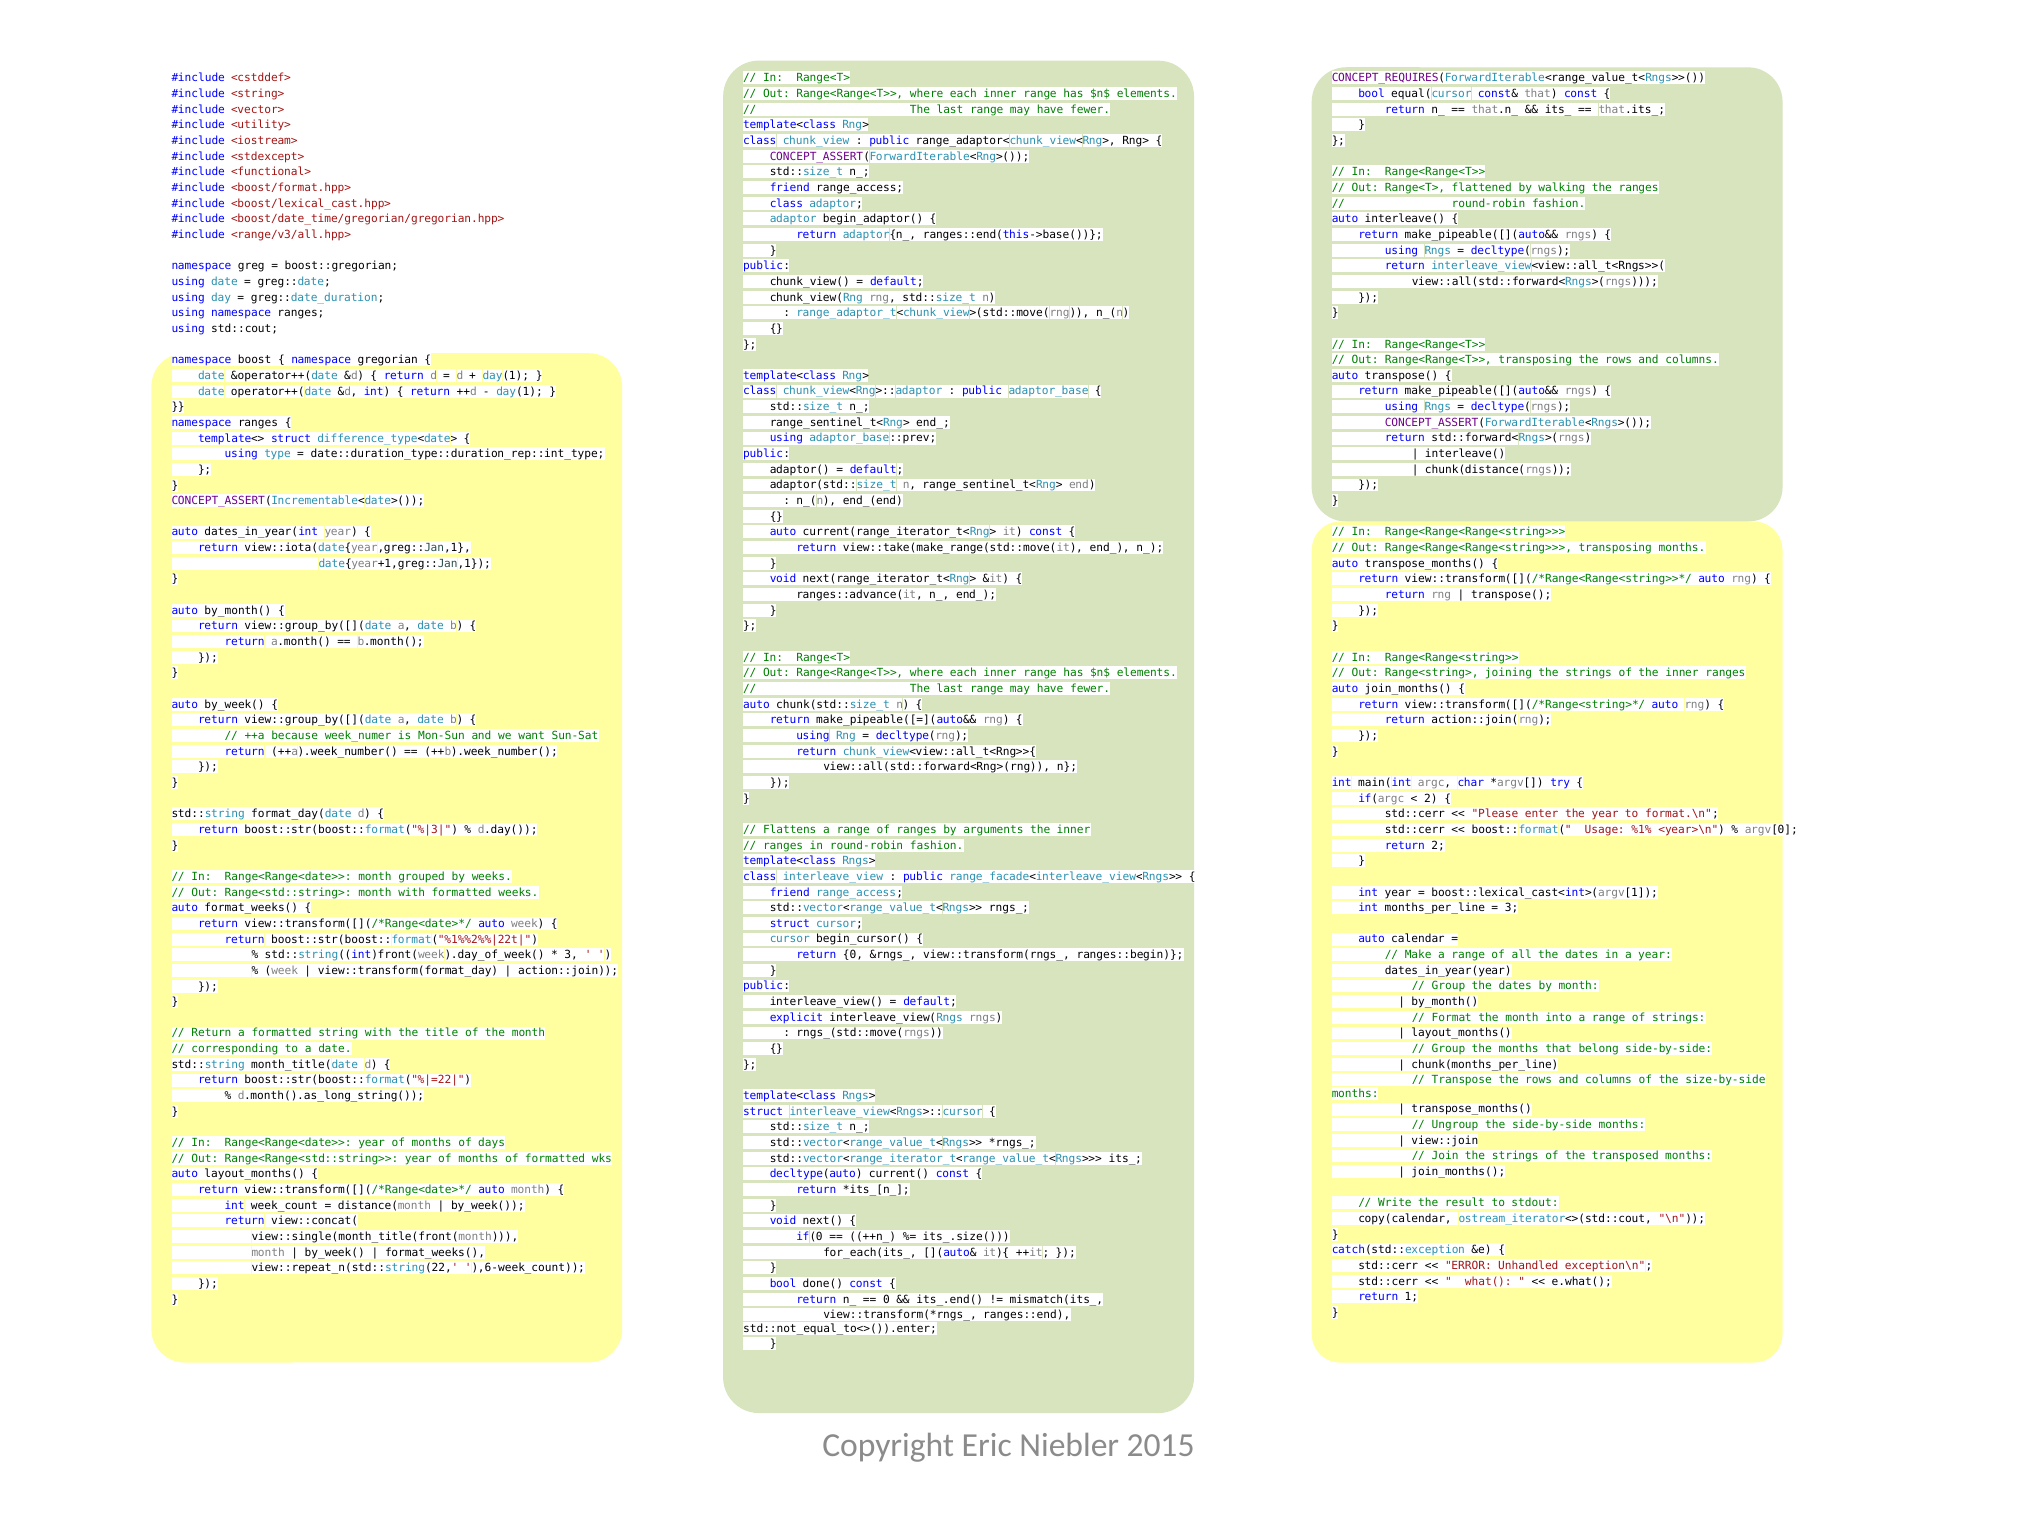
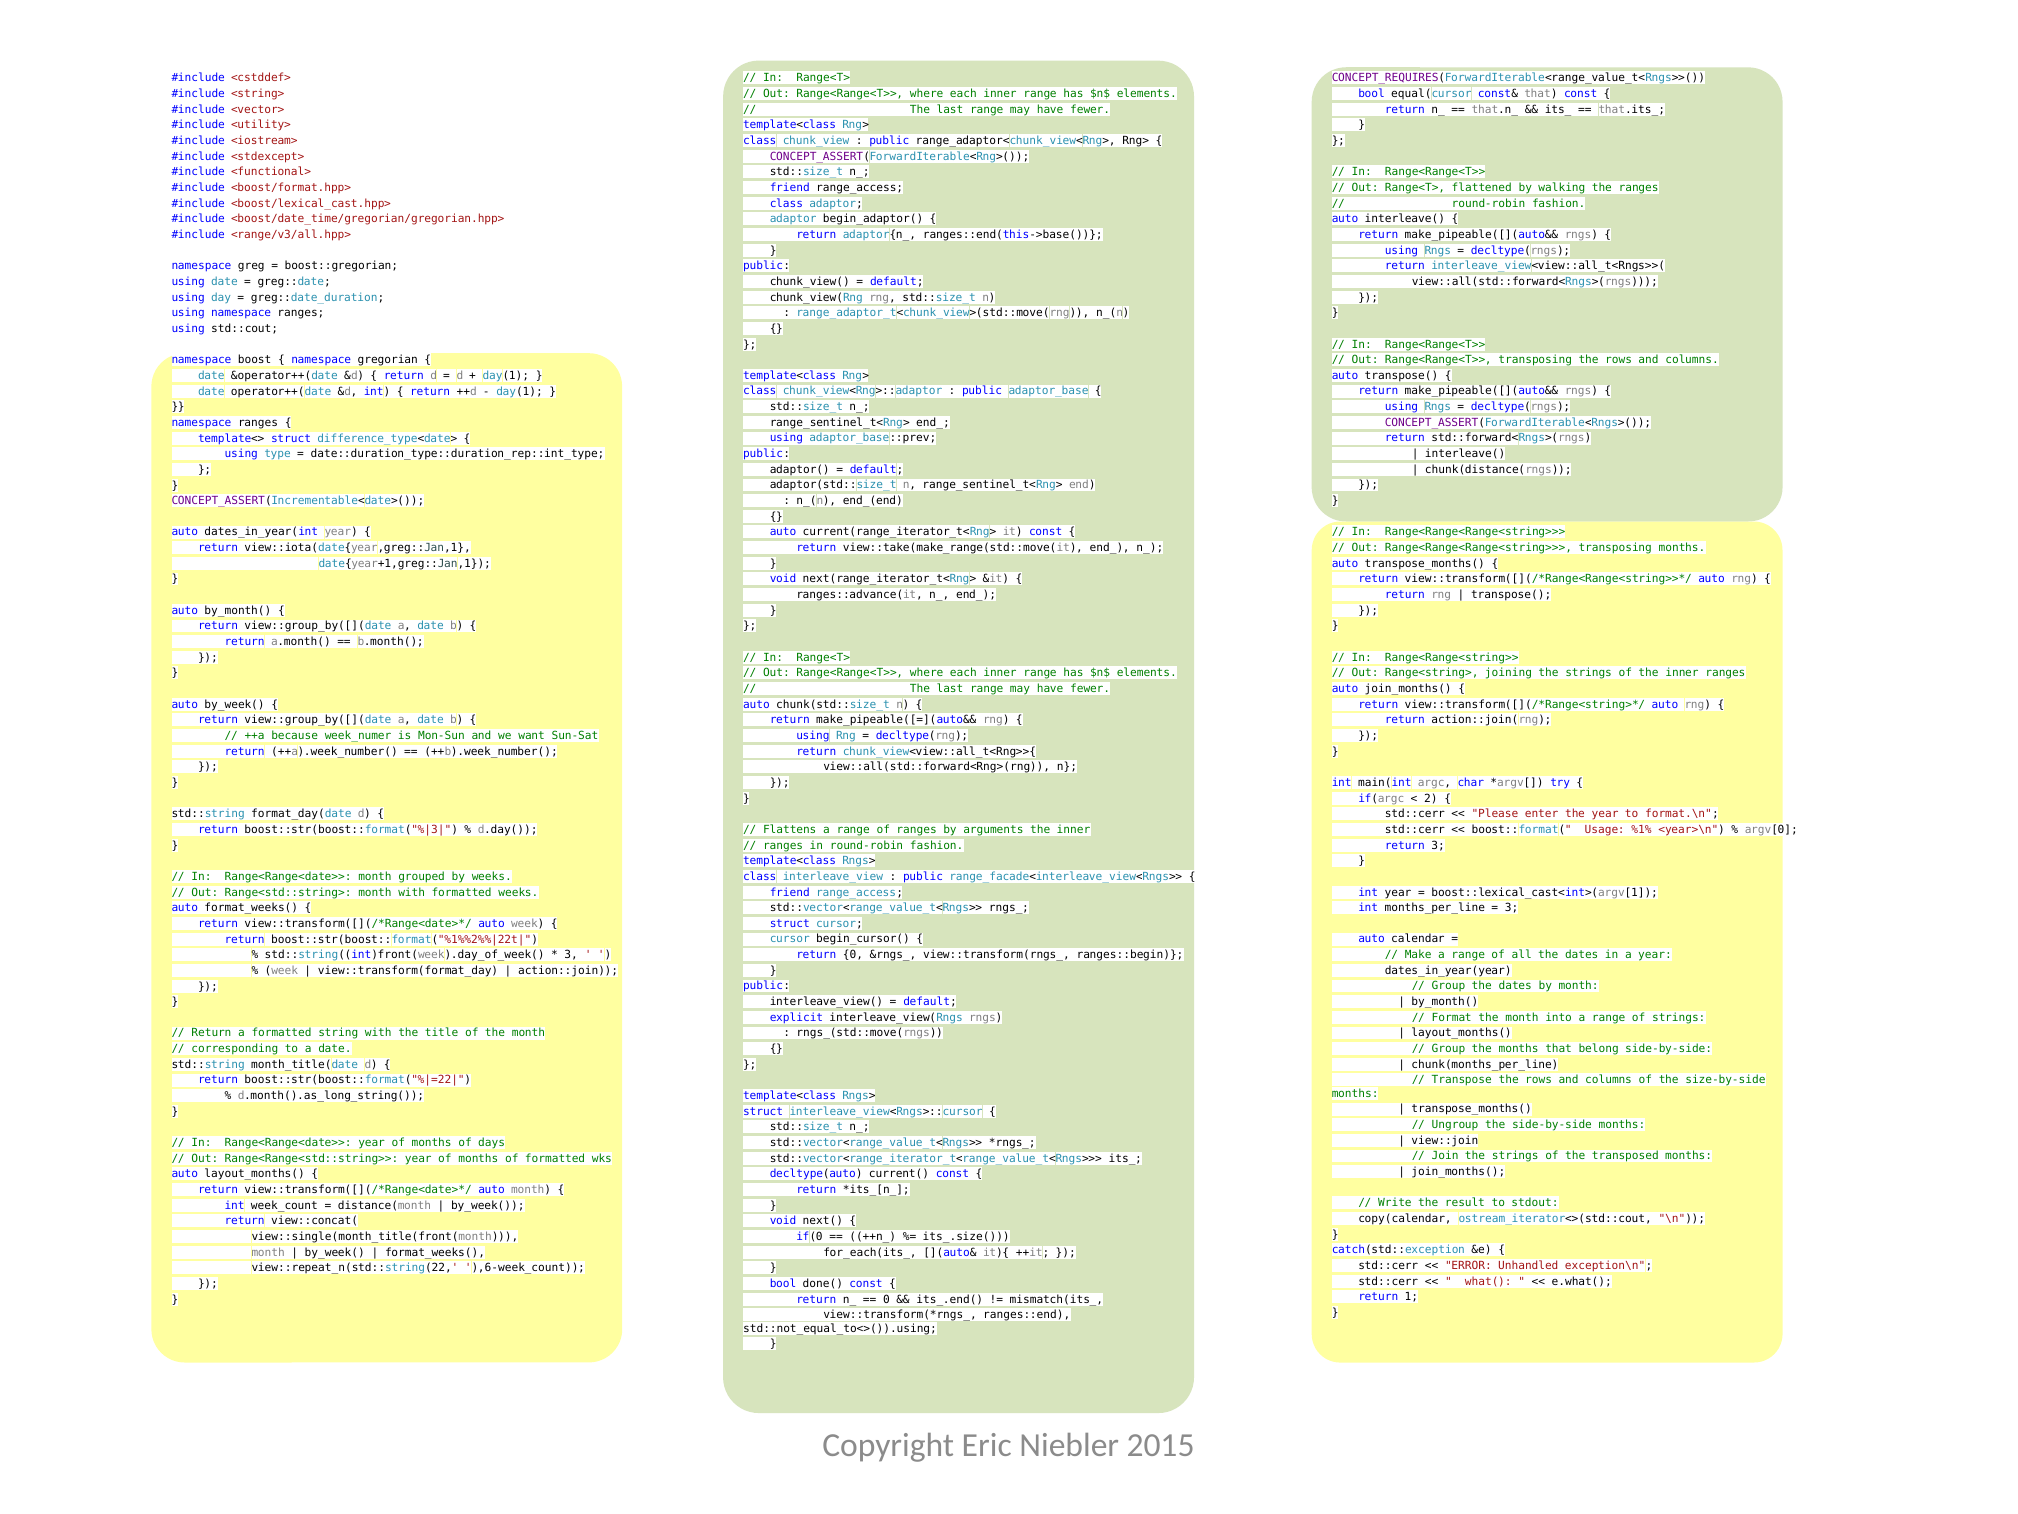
return 2: 2 -> 3
std::not_equal_to<>()).enter: std::not_equal_to<>()).enter -> std::not_equal_to<>()).using
